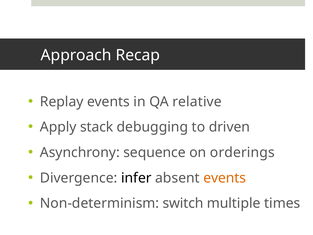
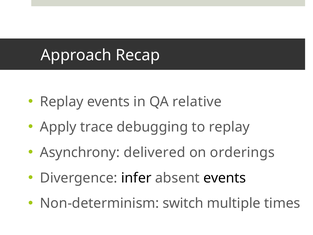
stack: stack -> trace
to driven: driven -> replay
sequence: sequence -> delivered
events at (225, 178) colour: orange -> black
